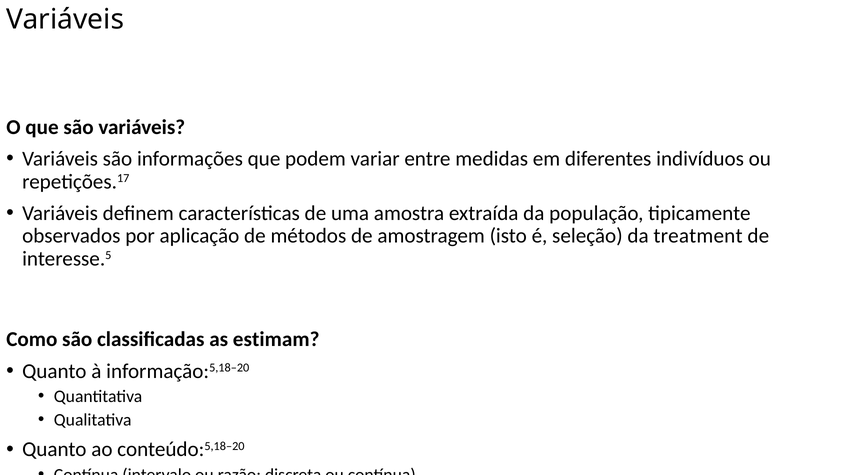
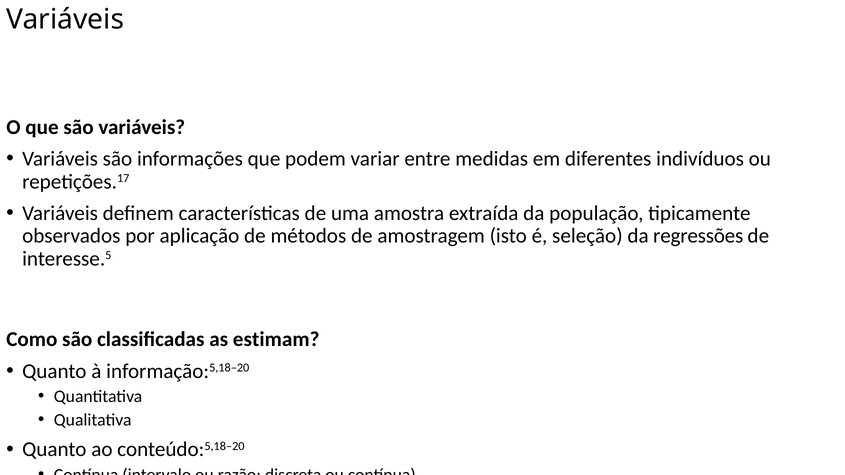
treatment: treatment -> regressões
